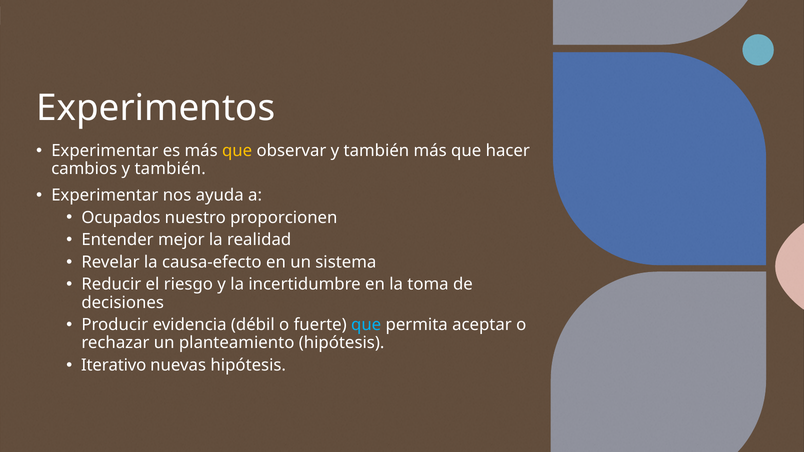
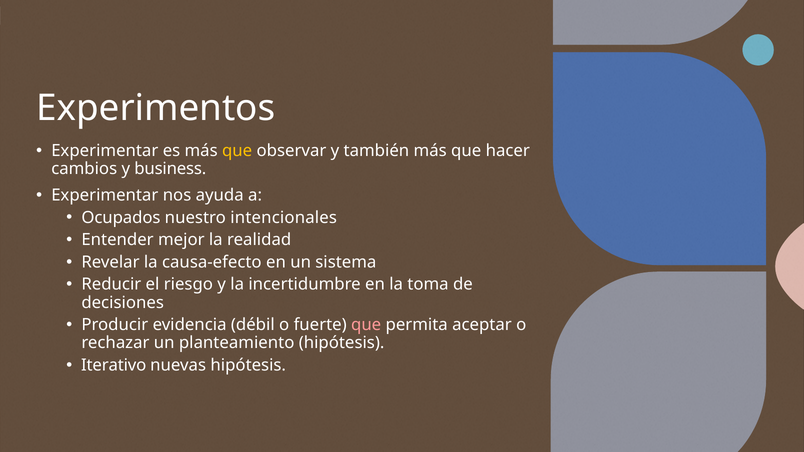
cambios y también: también -> business
proporcionen: proporcionen -> intencionales
que at (366, 325) colour: light blue -> pink
